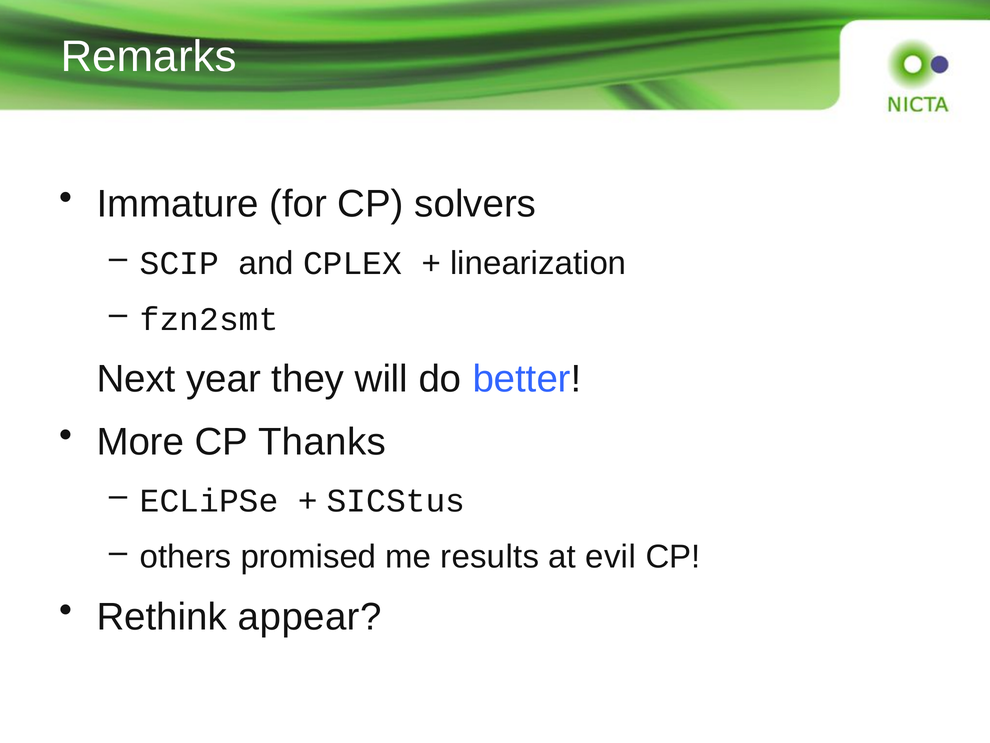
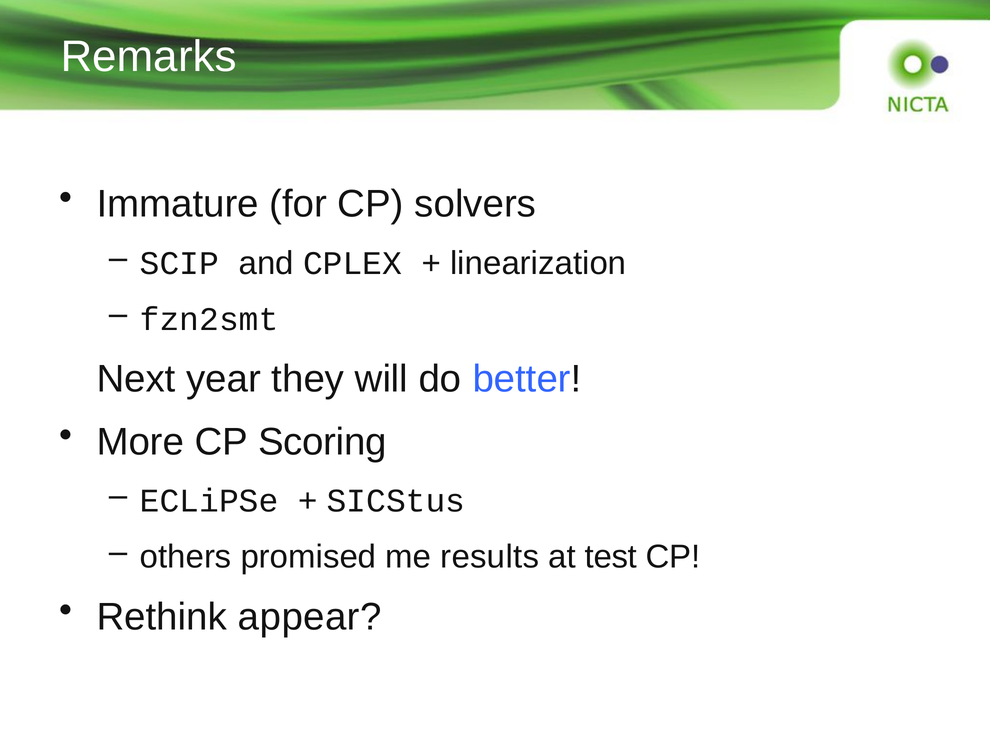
Thanks: Thanks -> Scoring
evil: evil -> test
